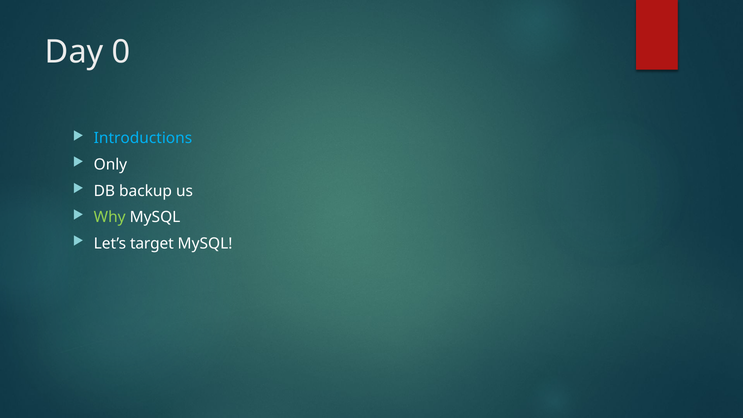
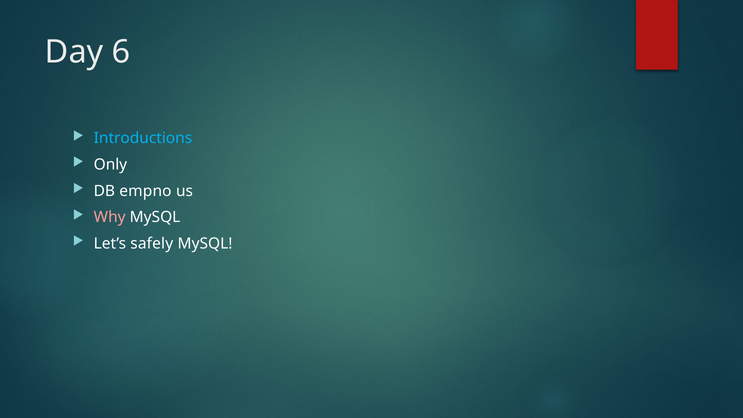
0: 0 -> 6
backup: backup -> empno
Why colour: light green -> pink
target: target -> safely
